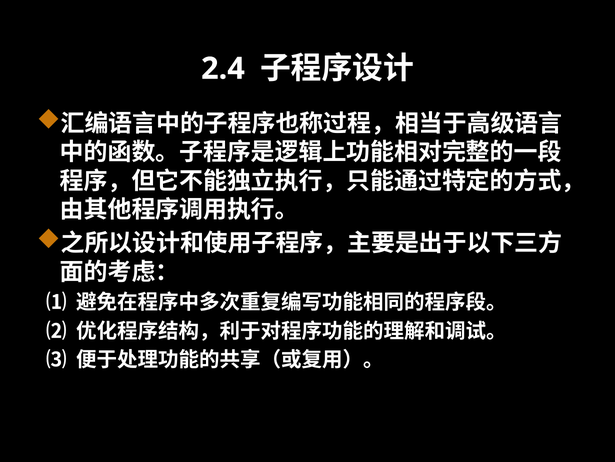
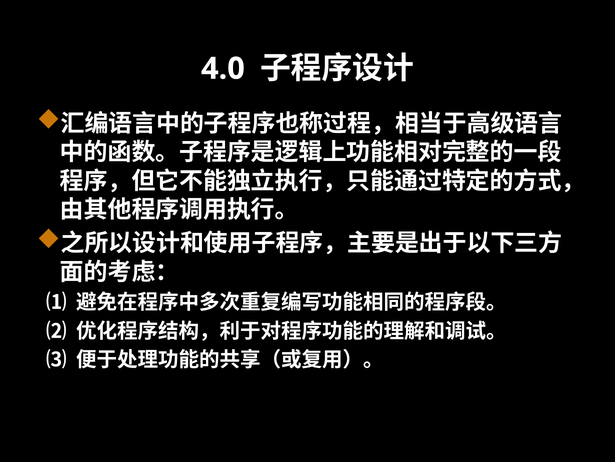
2.4: 2.4 -> 4.0
